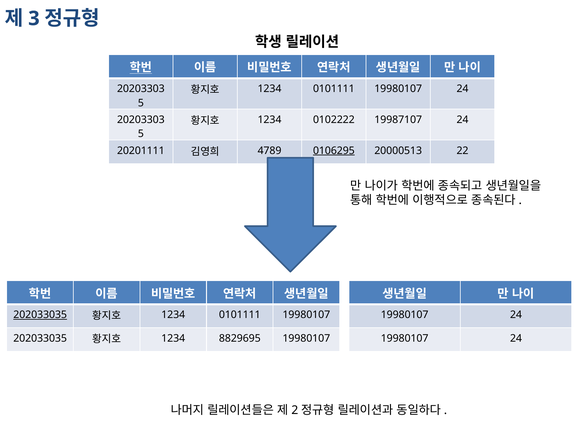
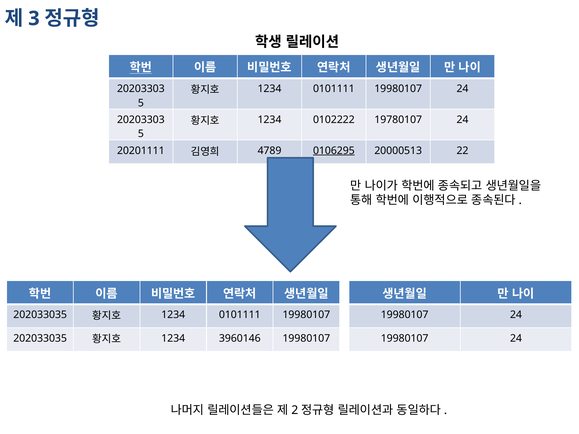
19987107: 19987107 -> 19780107
202033035 at (40, 315) underline: present -> none
8829695: 8829695 -> 3960146
